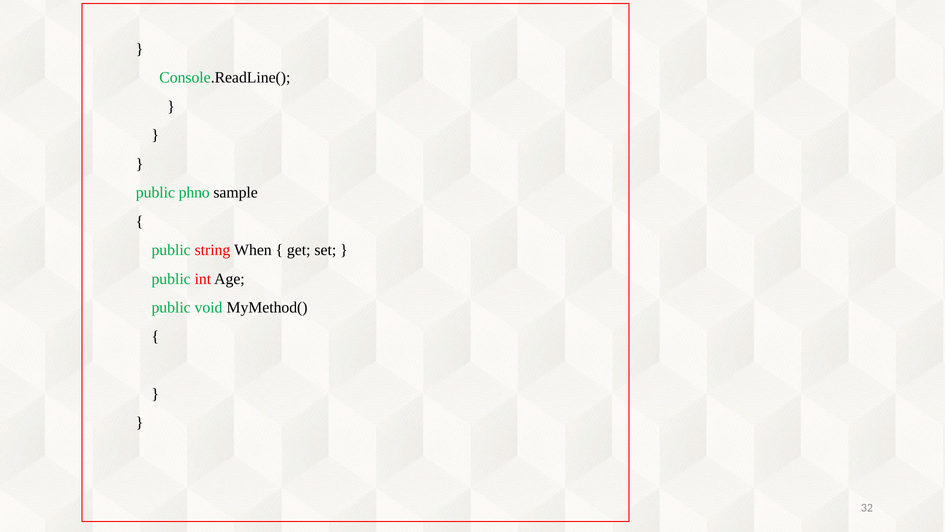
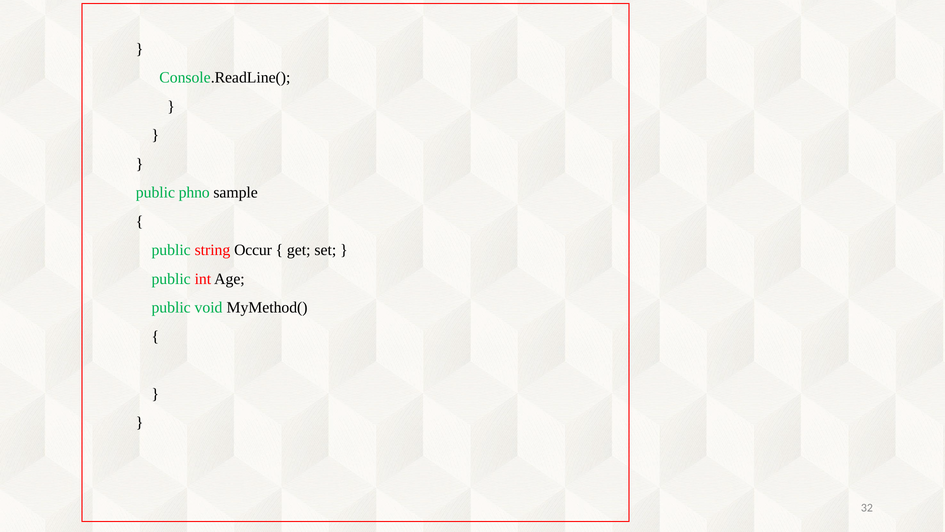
When: When -> Occur
